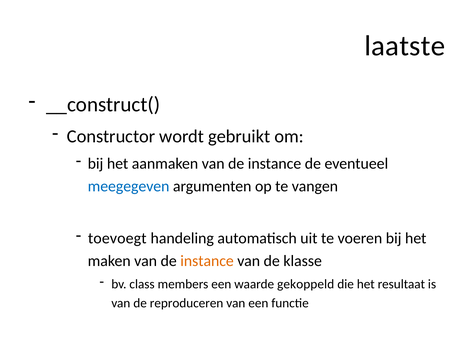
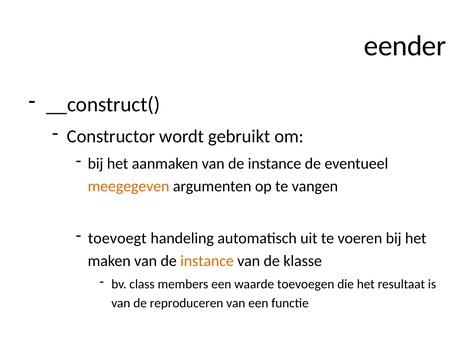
laatste: laatste -> eender
meegegeven colour: blue -> orange
gekoppeld: gekoppeld -> toevoegen
